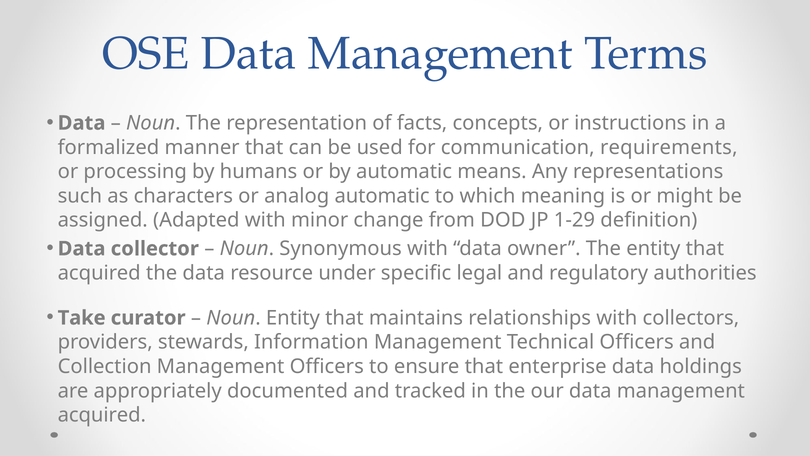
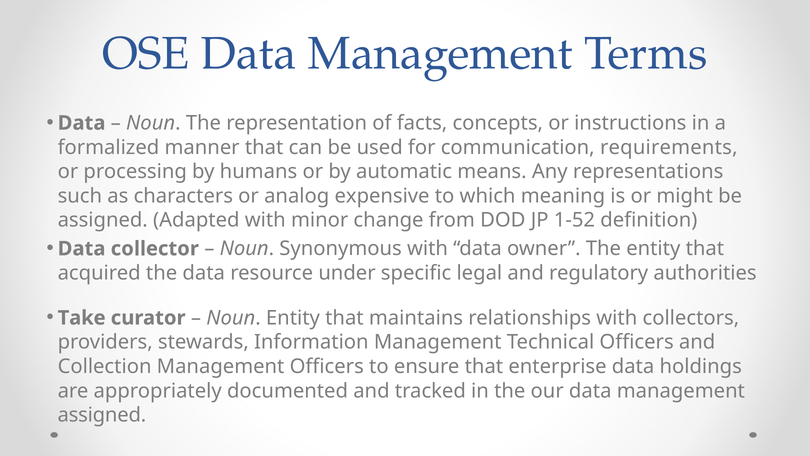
analog automatic: automatic -> expensive
1-29: 1-29 -> 1-52
acquired at (102, 415): acquired -> assigned
